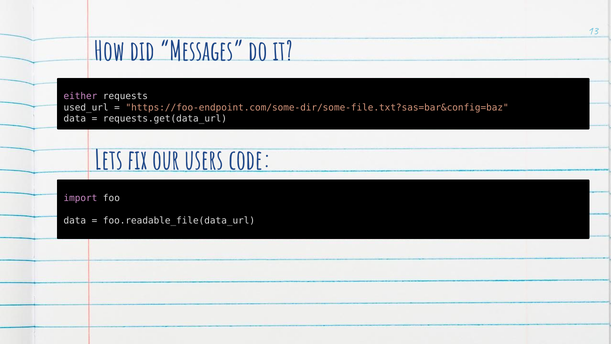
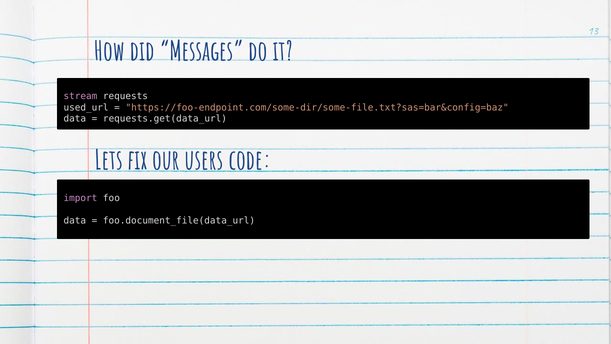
either: either -> stream
foo.readable_file(data_url: foo.readable_file(data_url -> foo.document_file(data_url
